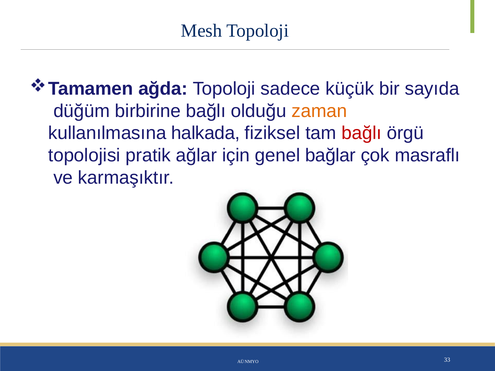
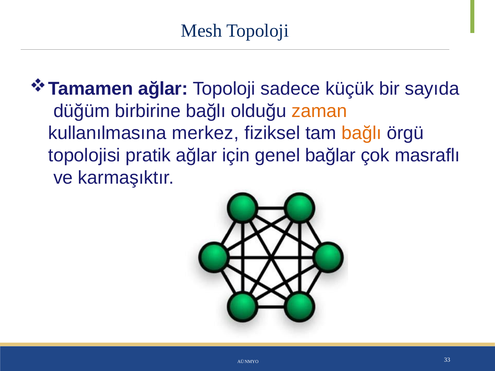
ağda at (163, 89): ağda -> ağlar
halkada: halkada -> merkez
bağlı at (362, 133) colour: red -> orange
